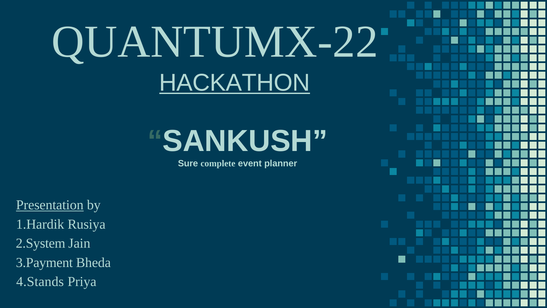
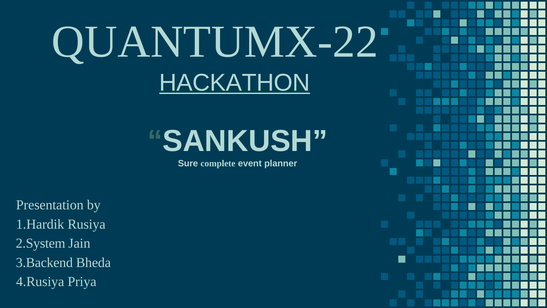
Presentation underline: present -> none
3.Payment: 3.Payment -> 3.Backend
4.Stands: 4.Stands -> 4.Rusiya
